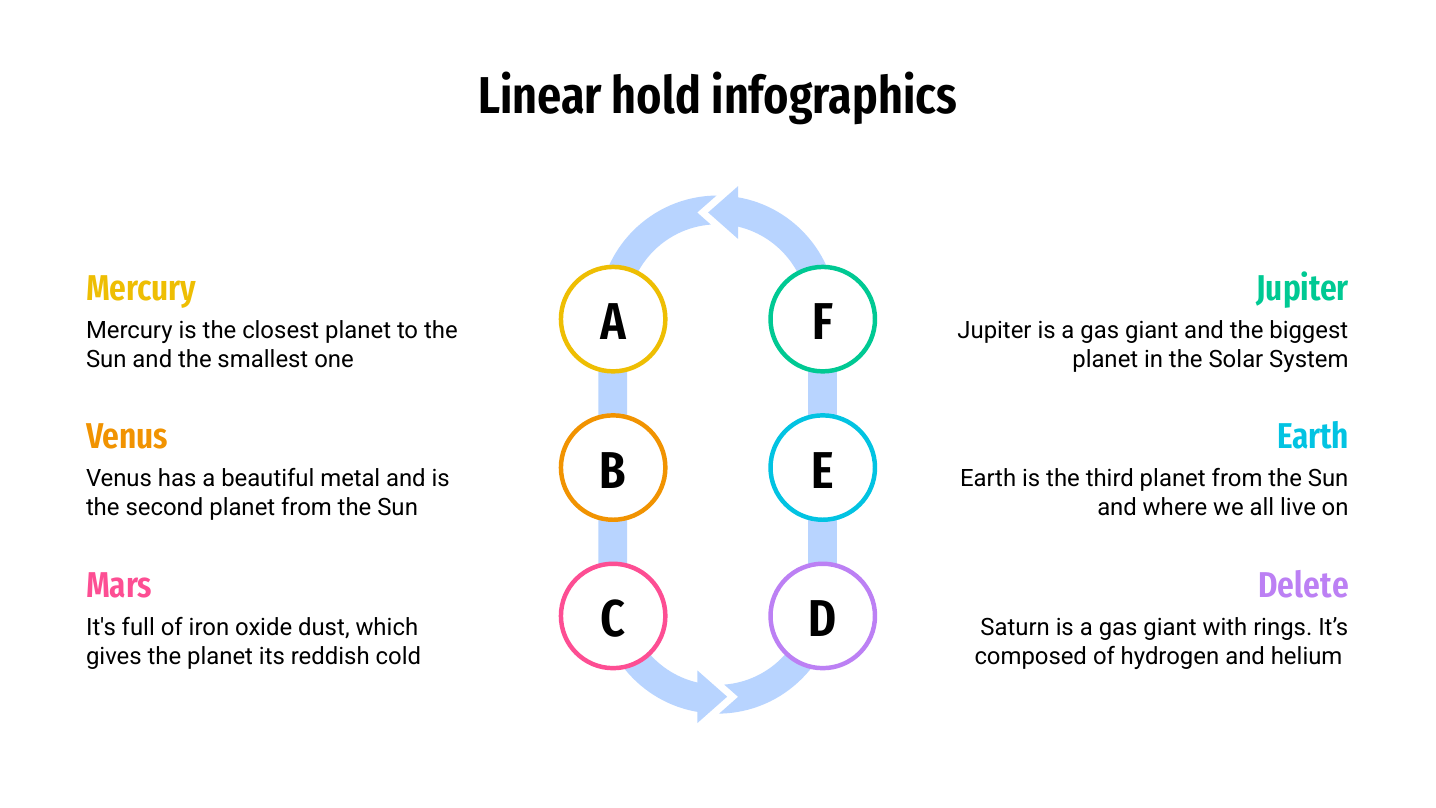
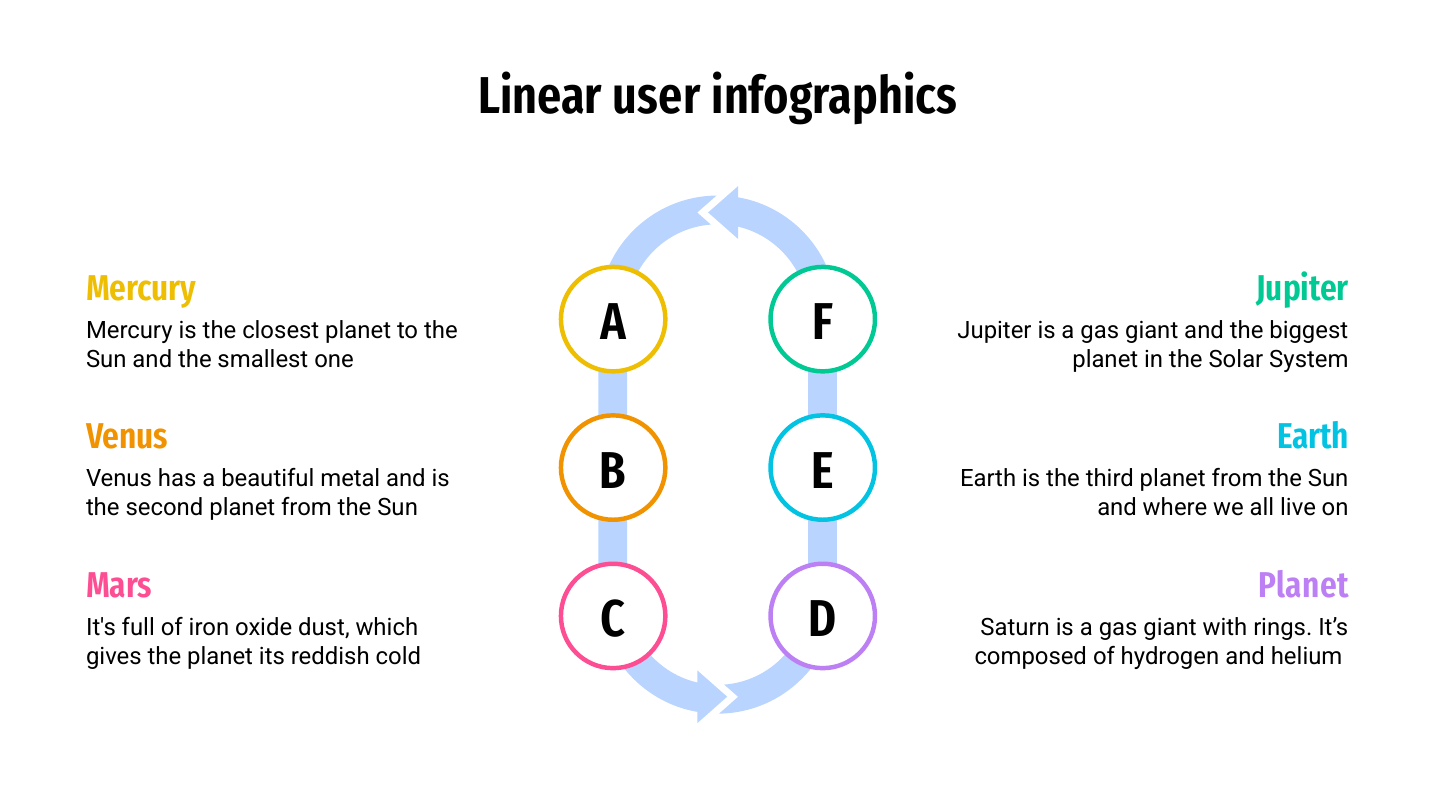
hold: hold -> user
Delete at (1304, 585): Delete -> Planet
